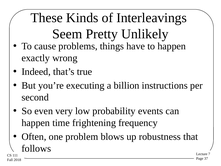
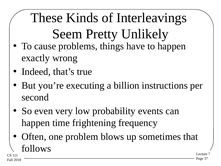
robustness: robustness -> sometimes
